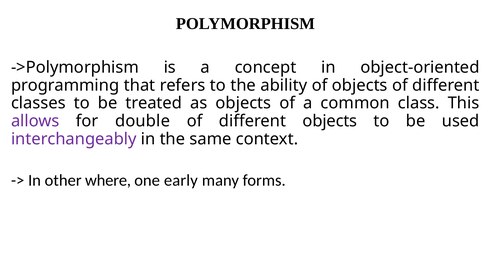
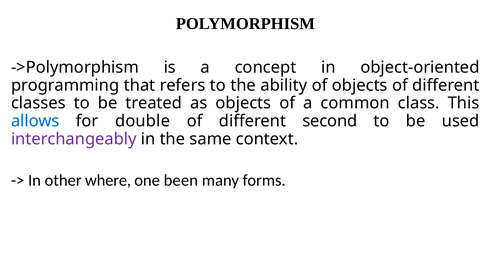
allows colour: purple -> blue
different objects: objects -> second
early: early -> been
